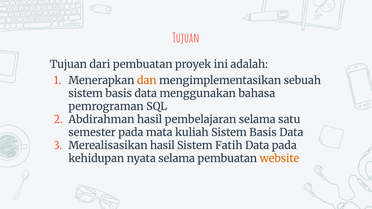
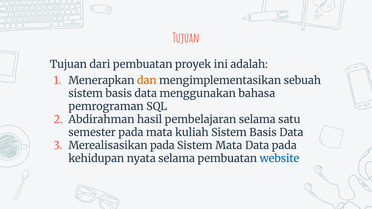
Merealisasikan hasil: hasil -> pada
Sistem Fatih: Fatih -> Mata
website colour: orange -> blue
